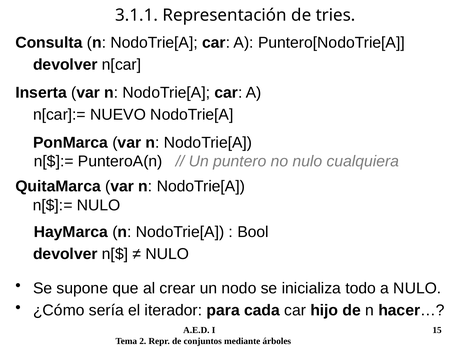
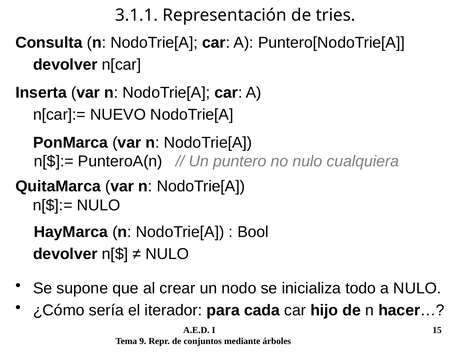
2: 2 -> 9
